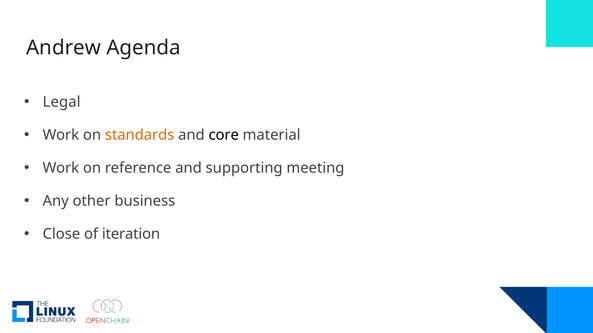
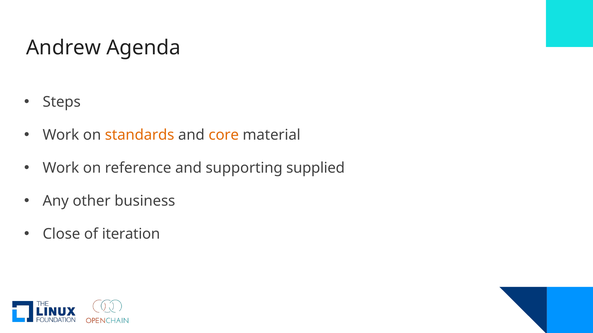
Legal: Legal -> Steps
core colour: black -> orange
meeting: meeting -> supplied
